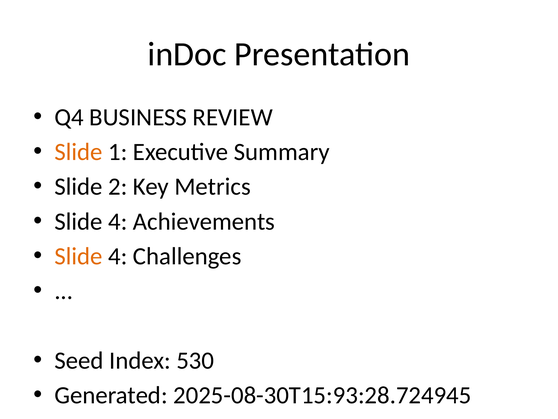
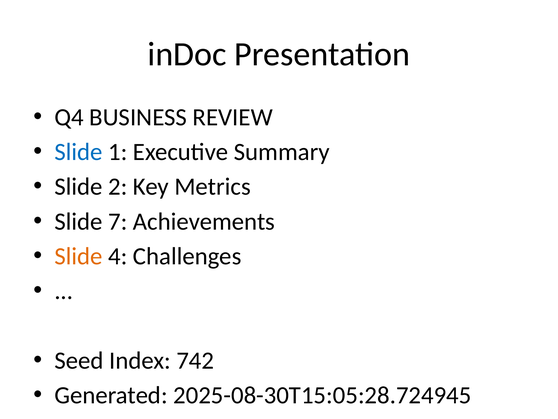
Slide at (78, 152) colour: orange -> blue
4 at (118, 221): 4 -> 7
530: 530 -> 742
2025-08-30T15:93:28.724945: 2025-08-30T15:93:28.724945 -> 2025-08-30T15:05:28.724945
